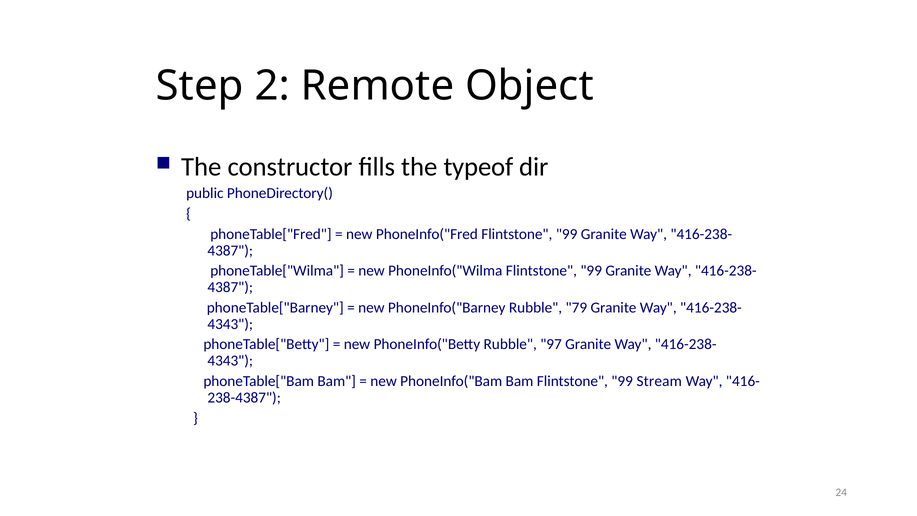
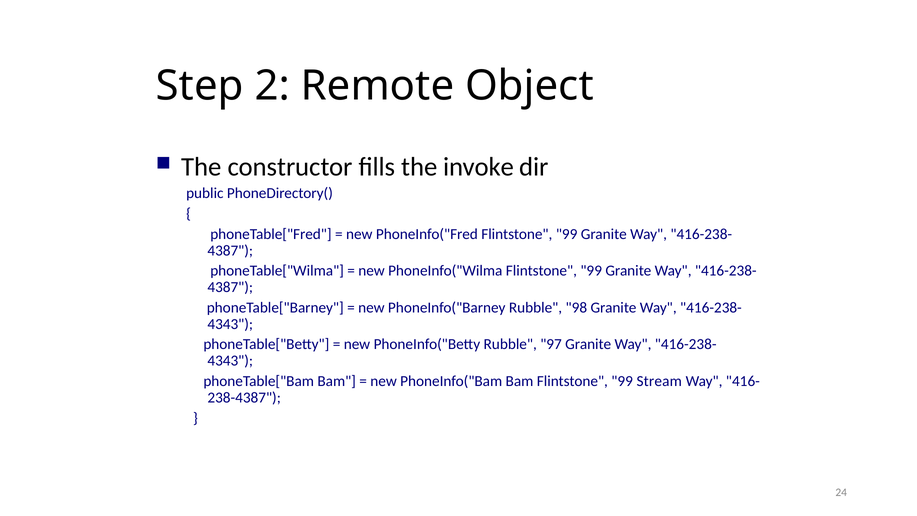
typeof: typeof -> invoke
79: 79 -> 98
